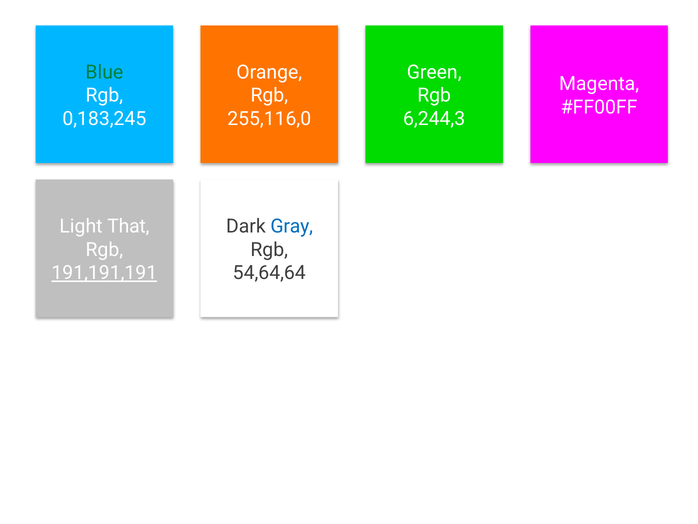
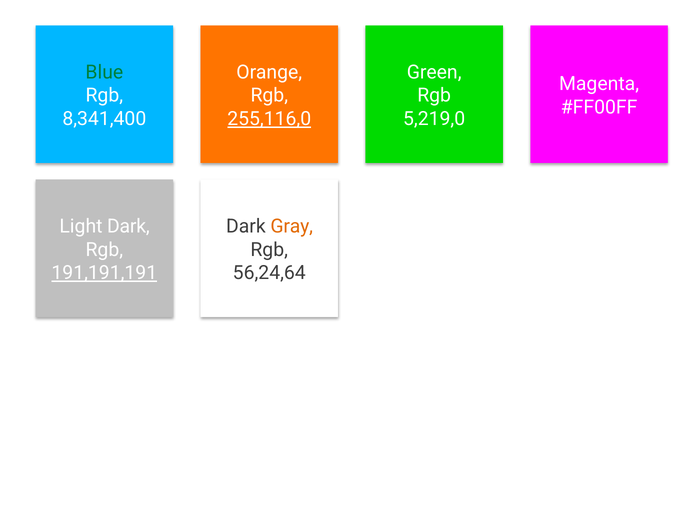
0,183,245: 0,183,245 -> 8,341,400
255,116,0 underline: none -> present
6,244,3: 6,244,3 -> 5,219,0
Light That: That -> Dark
Gray colour: blue -> orange
54,64,64: 54,64,64 -> 56,24,64
